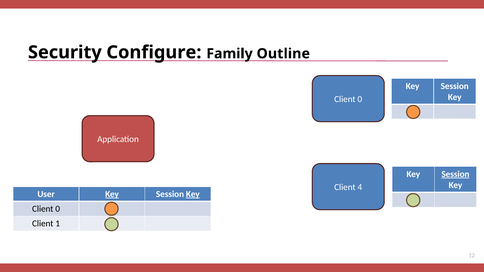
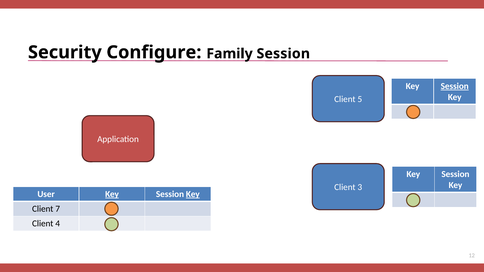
Family Outline: Outline -> Session
Session at (455, 86) underline: none -> present
0 at (360, 99): 0 -> 5
Session at (455, 174) underline: present -> none
4: 4 -> 3
0 at (58, 209): 0 -> 7
1: 1 -> 4
